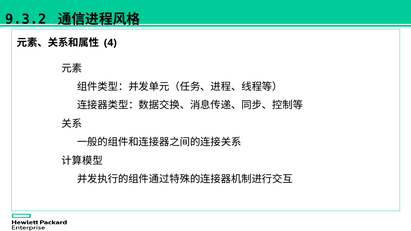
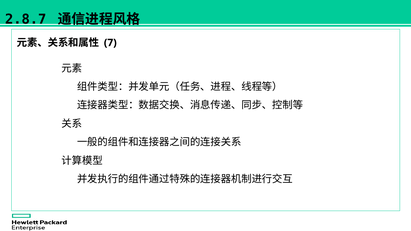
9.3.2: 9.3.2 -> 2.8.7
4: 4 -> 7
